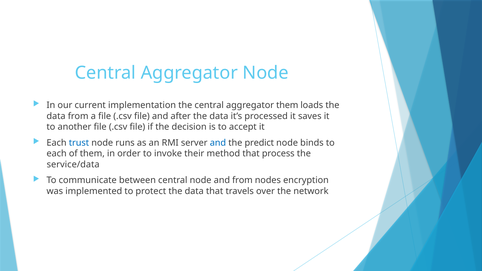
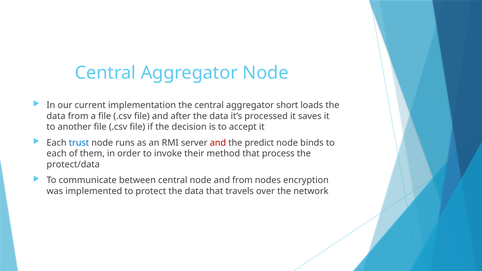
aggregator them: them -> short
and at (218, 143) colour: blue -> red
service/data: service/data -> protect/data
